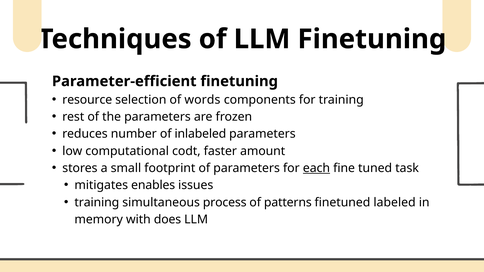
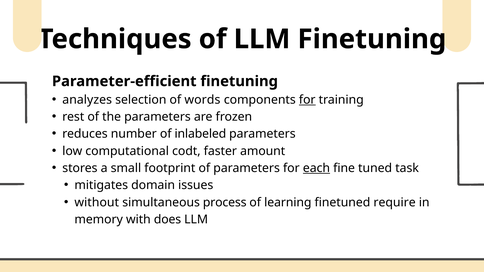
resource: resource -> analyzes
for at (307, 100) underline: none -> present
enables: enables -> domain
training at (97, 203): training -> without
patterns: patterns -> learning
labeled: labeled -> require
